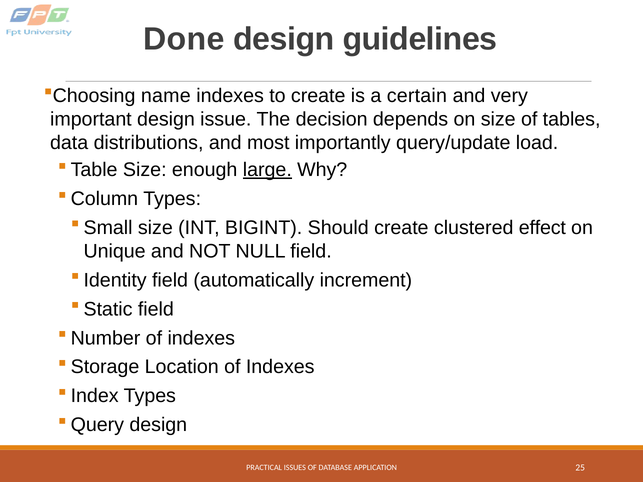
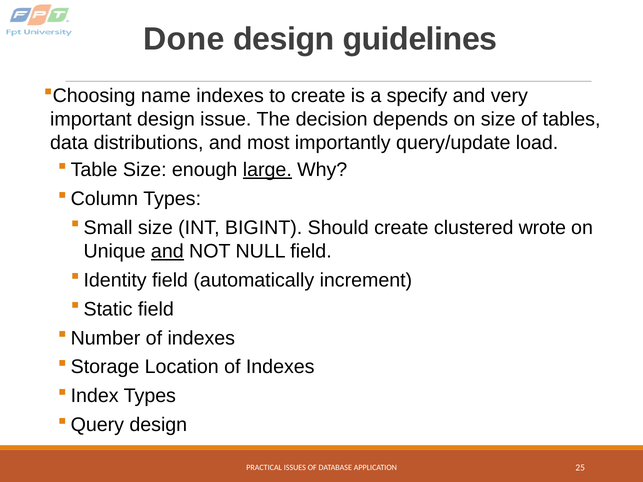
certain: certain -> specify
effect: effect -> wrote
and at (167, 251) underline: none -> present
